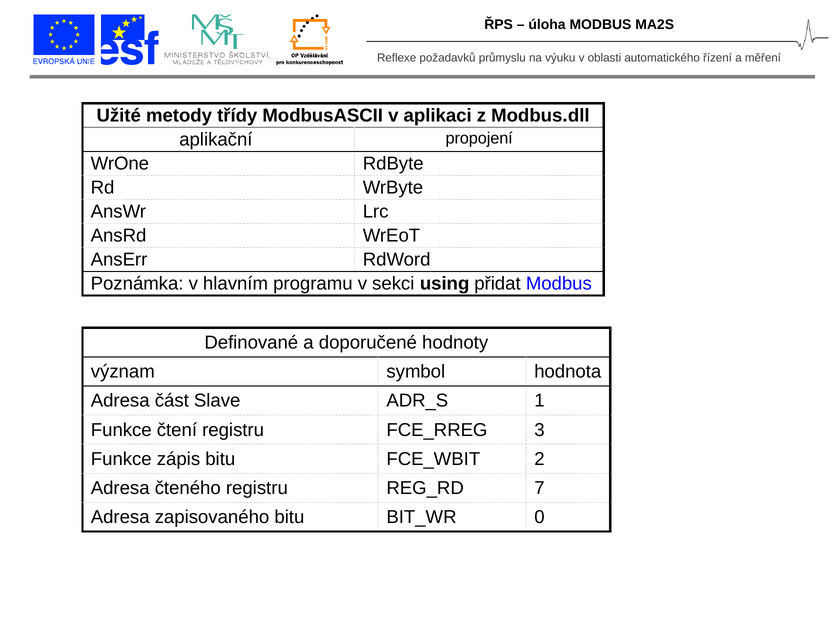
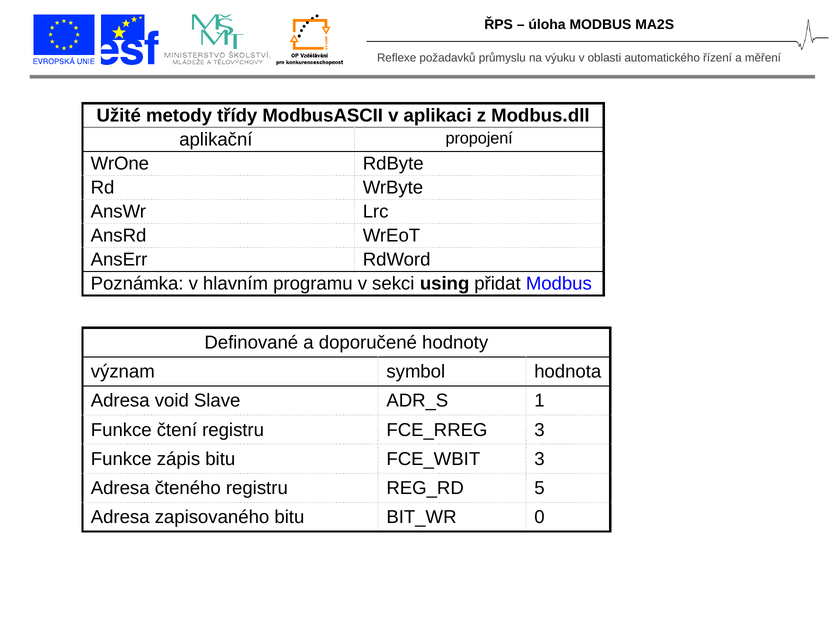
část: část -> void
2 at (539, 459): 2 -> 3
7: 7 -> 5
